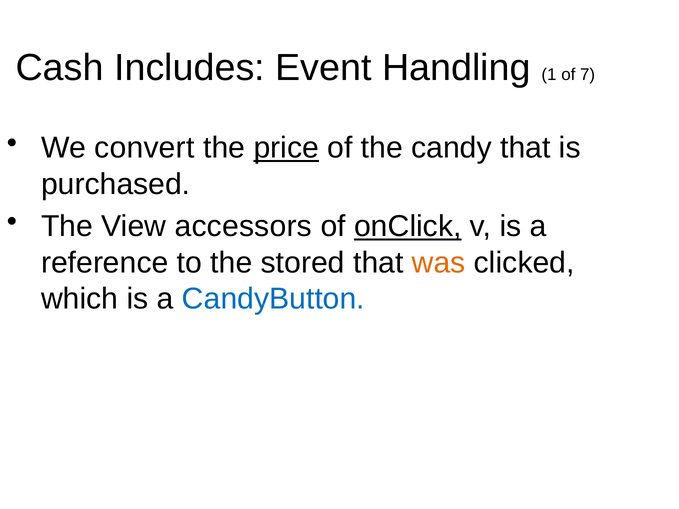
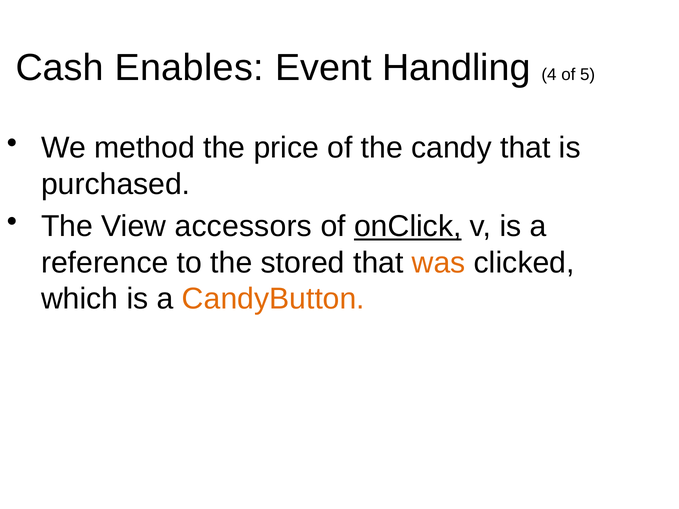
Includes: Includes -> Enables
1: 1 -> 4
7: 7 -> 5
convert: convert -> method
price underline: present -> none
CandyButton colour: blue -> orange
